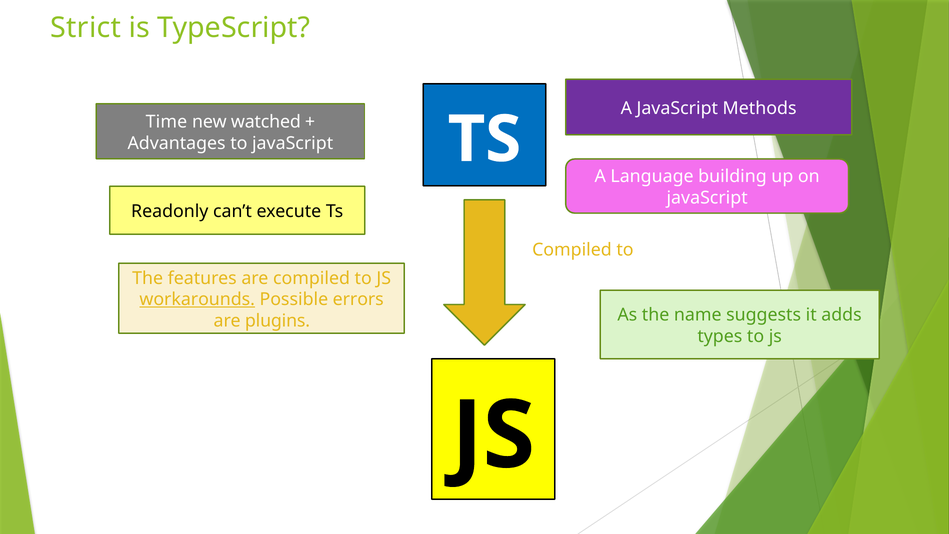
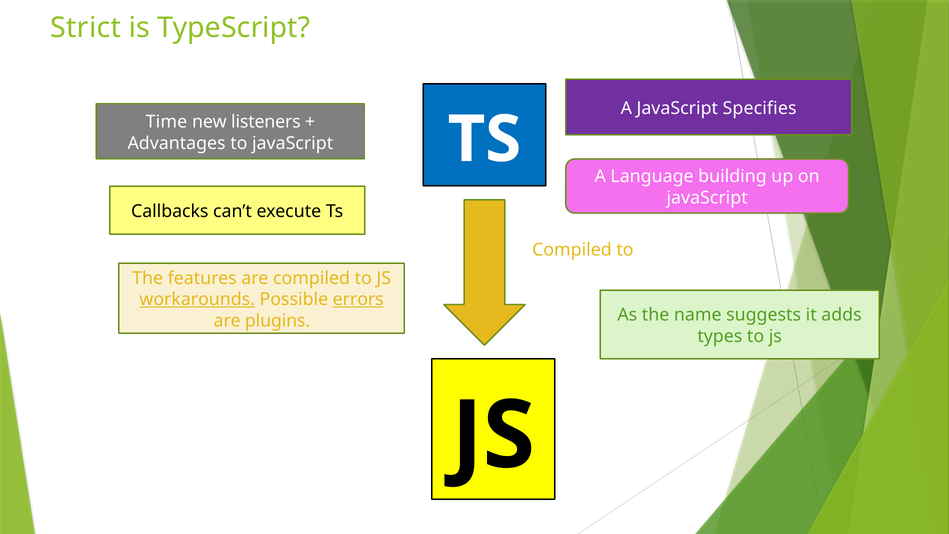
Methods: Methods -> Specifies
watched: watched -> listeners
Readonly: Readonly -> Callbacks
errors underline: none -> present
